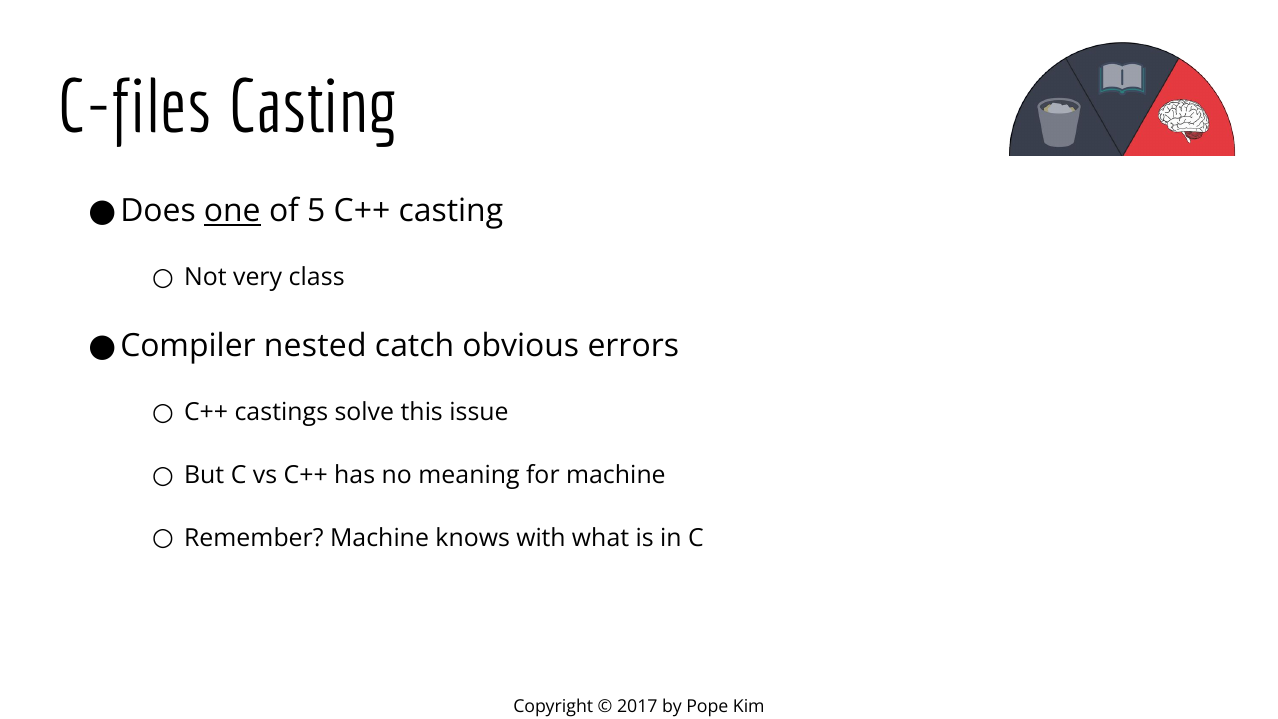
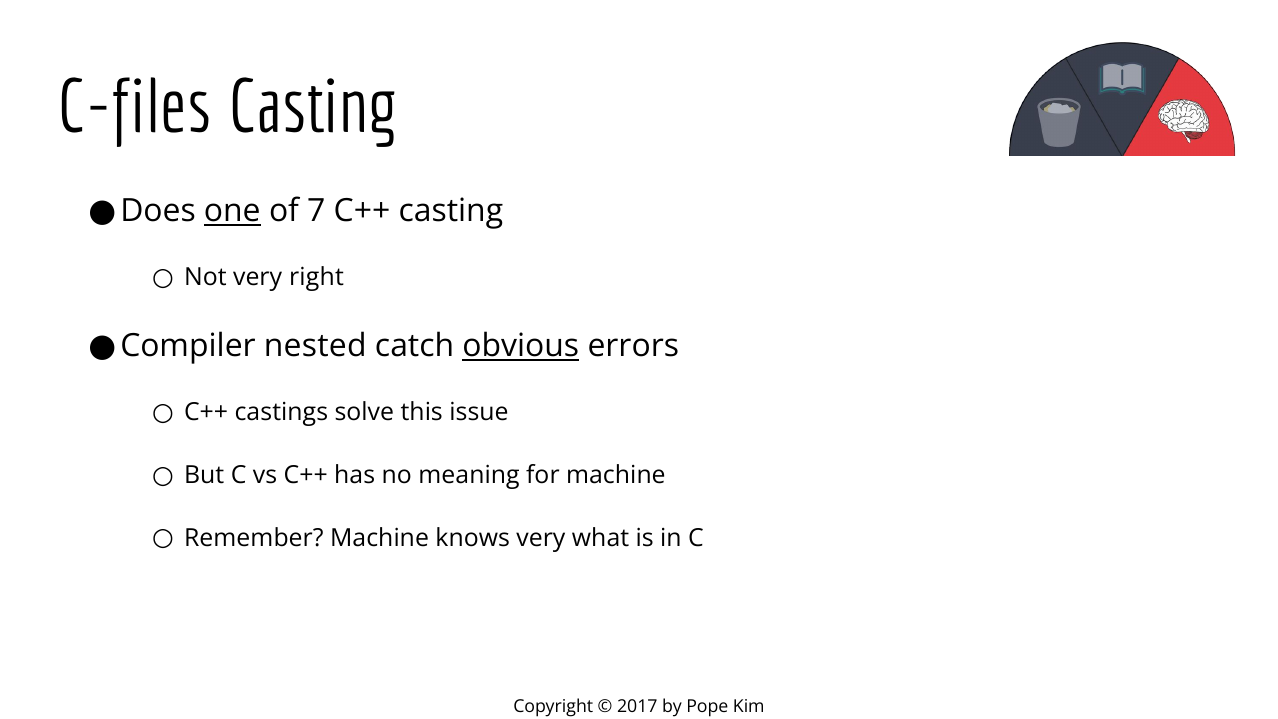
5: 5 -> 7
class: class -> right
obvious underline: none -> present
knows with: with -> very
